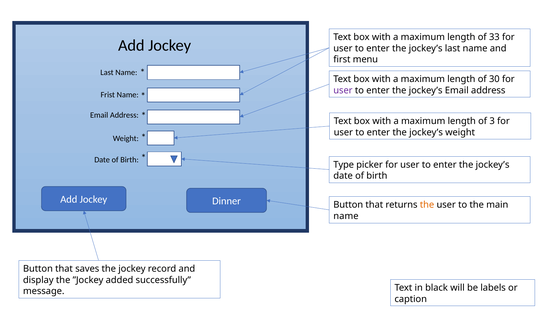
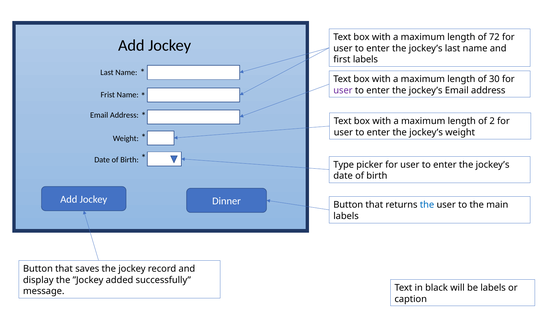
33: 33 -> 72
first menu: menu -> labels
3: 3 -> 2
the at (427, 205) colour: orange -> blue
name at (346, 216): name -> labels
